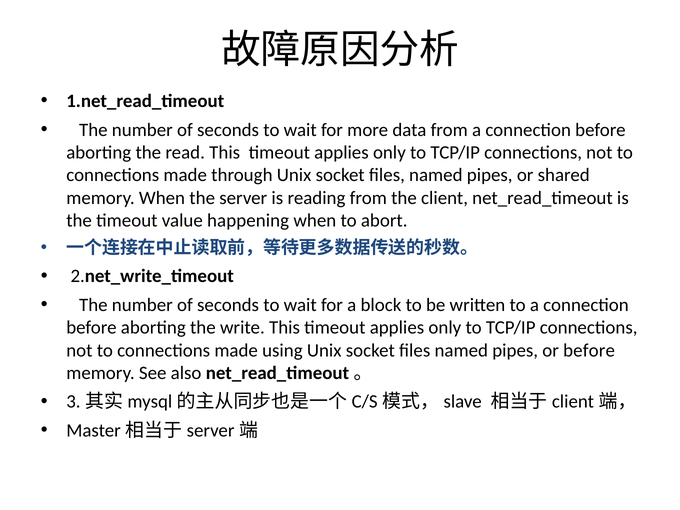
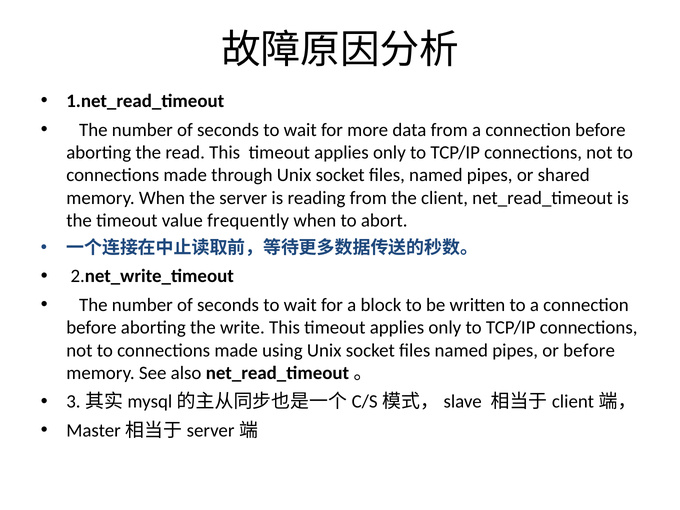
happening: happening -> frequently
